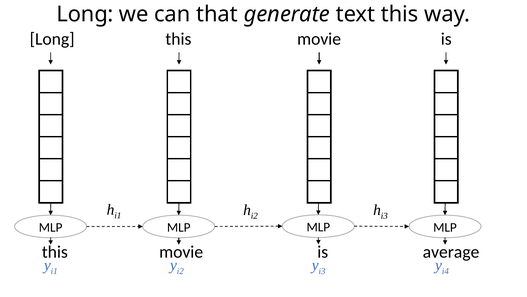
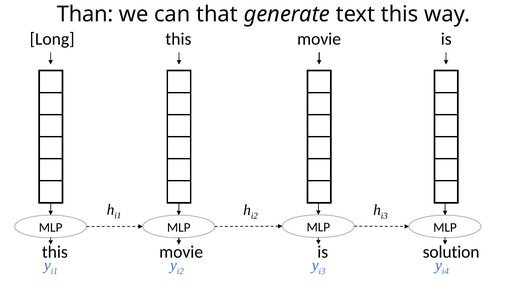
Long at (85, 14): Long -> Than
average: average -> solution
